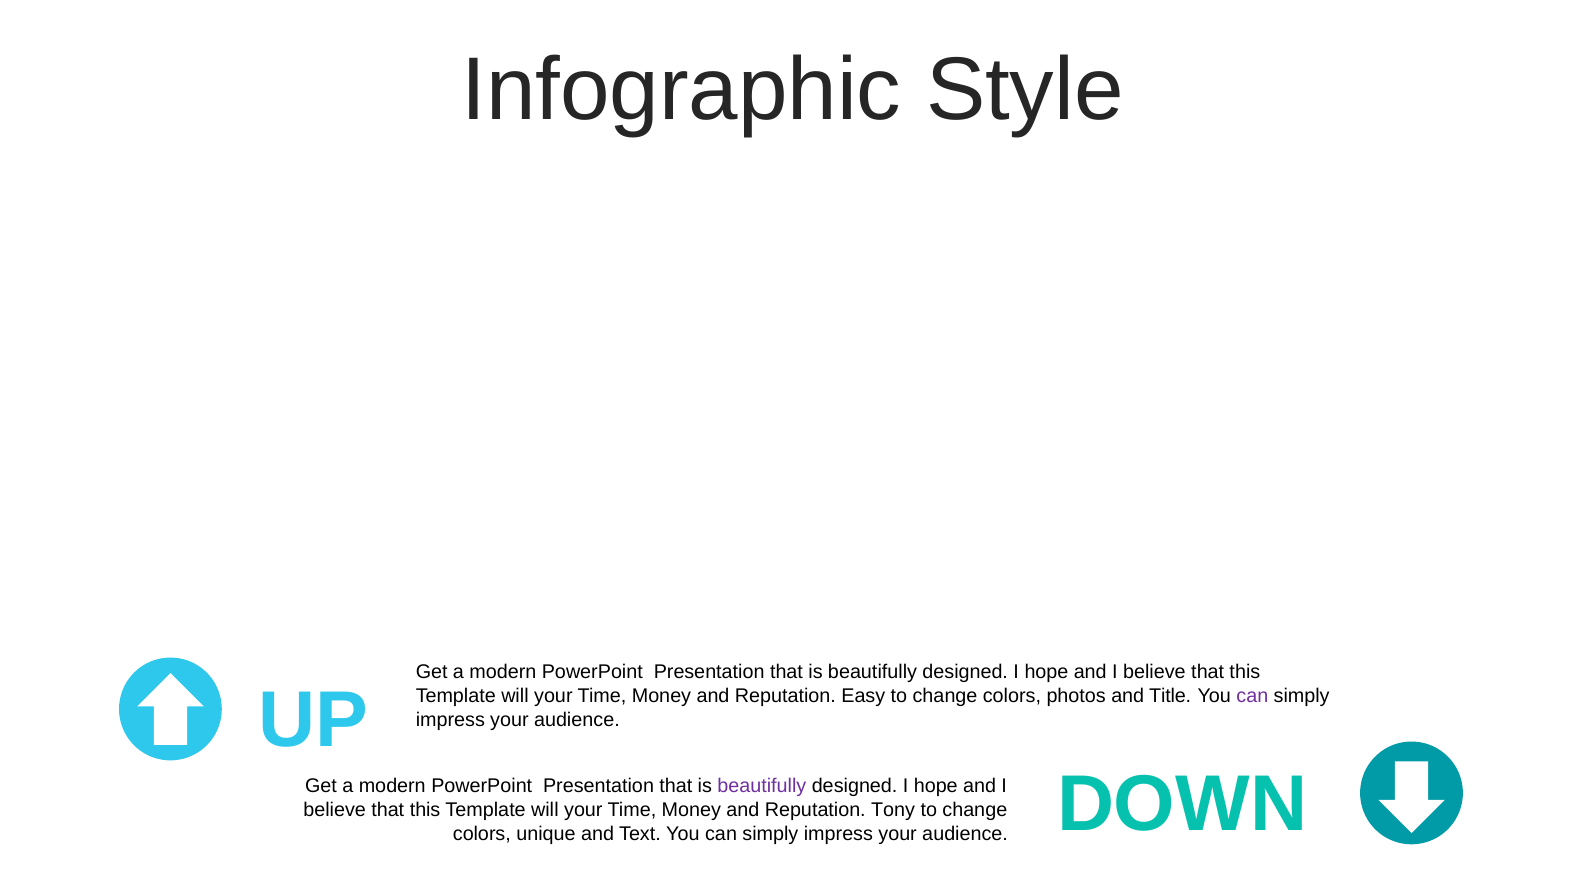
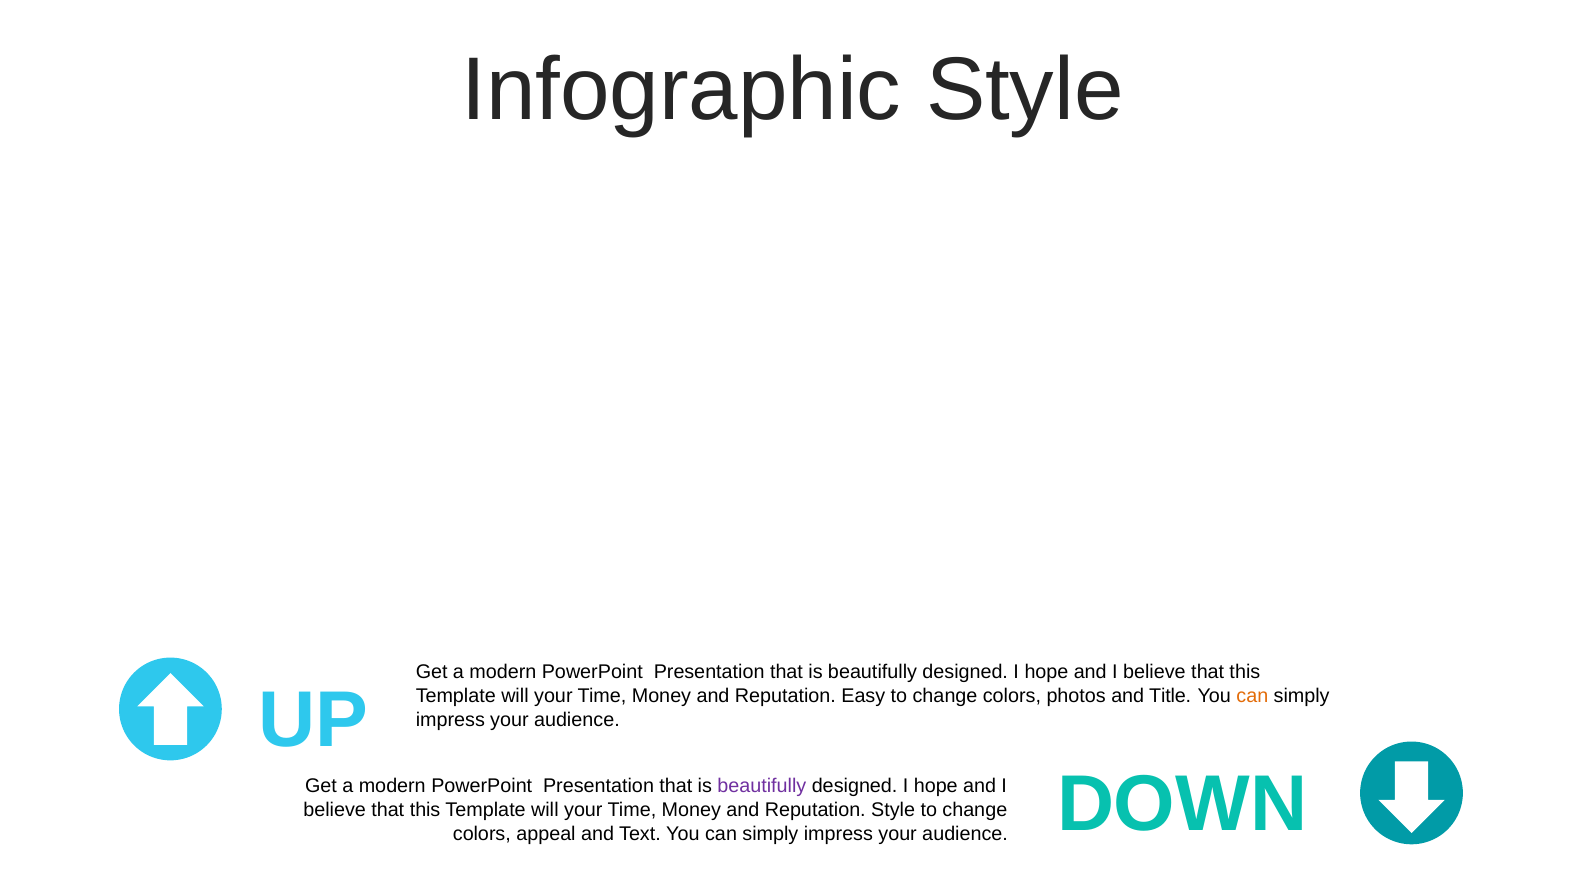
can at (1252, 696) colour: purple -> orange
Reputation Tony: Tony -> Style
unique: unique -> appeal
